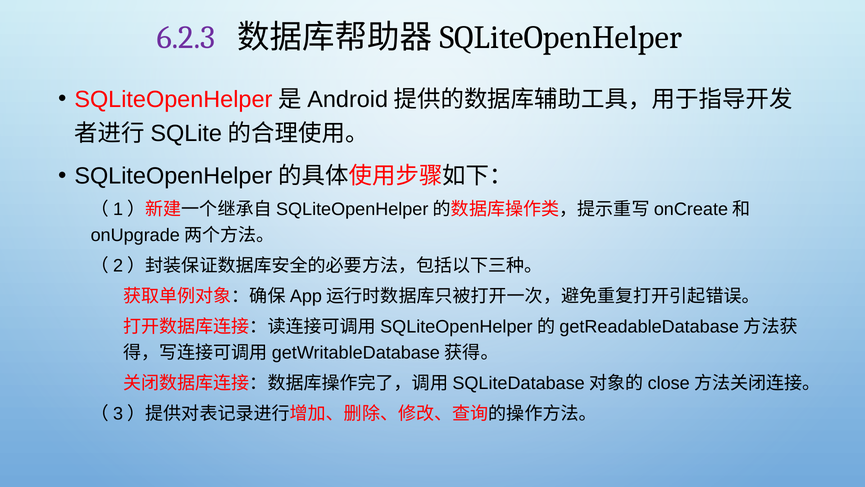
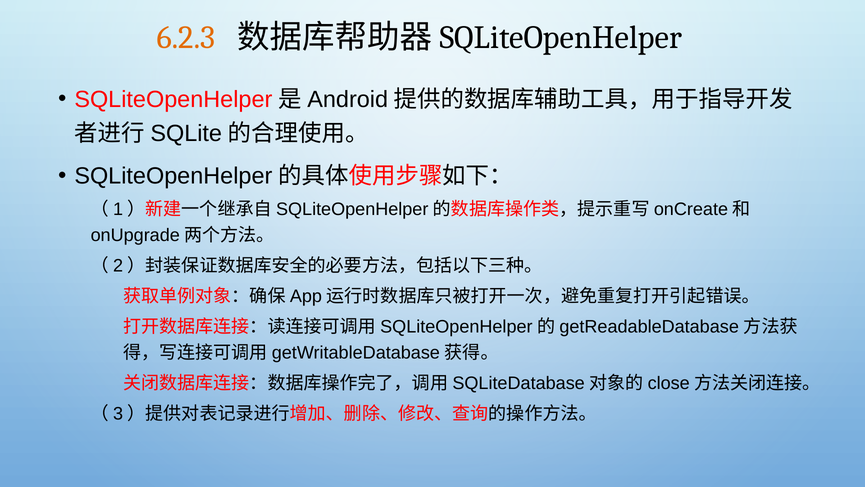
6.2.3 colour: purple -> orange
